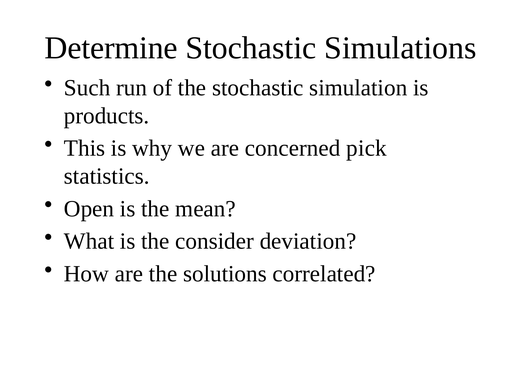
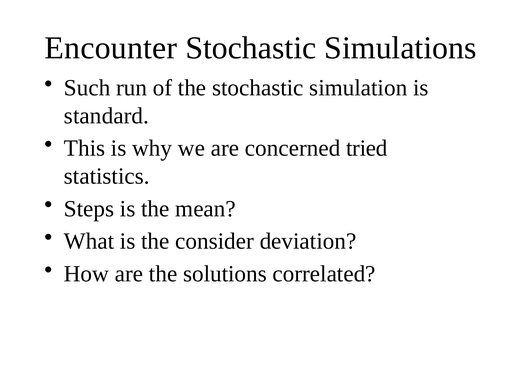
Determine: Determine -> Encounter
products: products -> standard
pick: pick -> tried
Open: Open -> Steps
